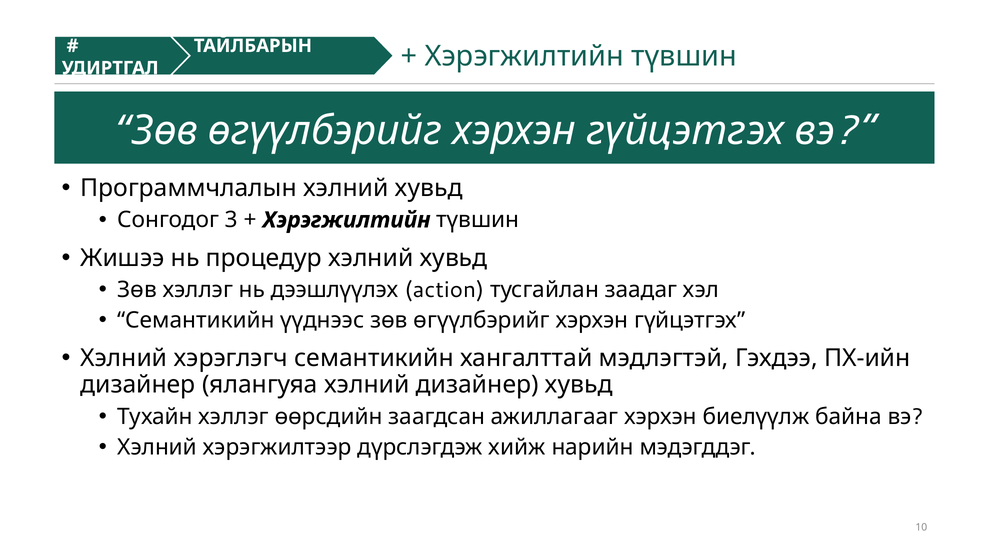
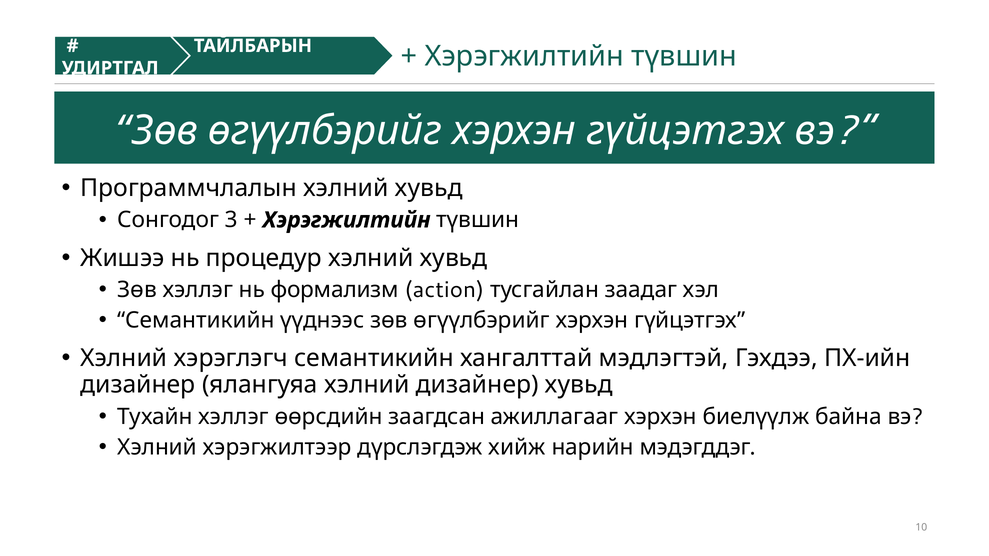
дээшлүүлэх: дээшлүүлэх -> формализм
